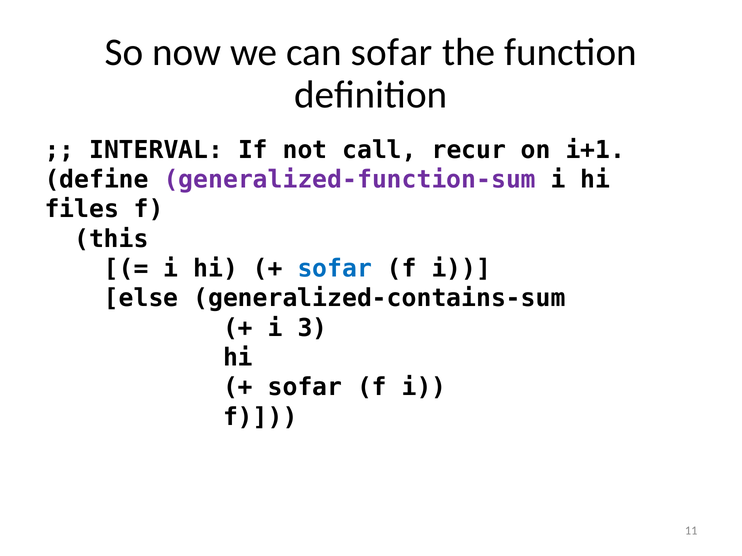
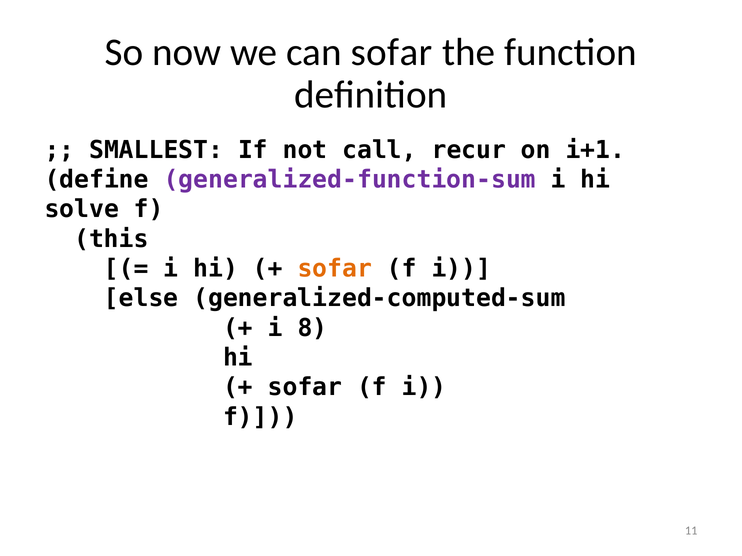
INTERVAL: INTERVAL -> SMALLEST
files: files -> solve
sofar at (335, 269) colour: blue -> orange
generalized-contains-sum: generalized-contains-sum -> generalized-computed-sum
3: 3 -> 8
